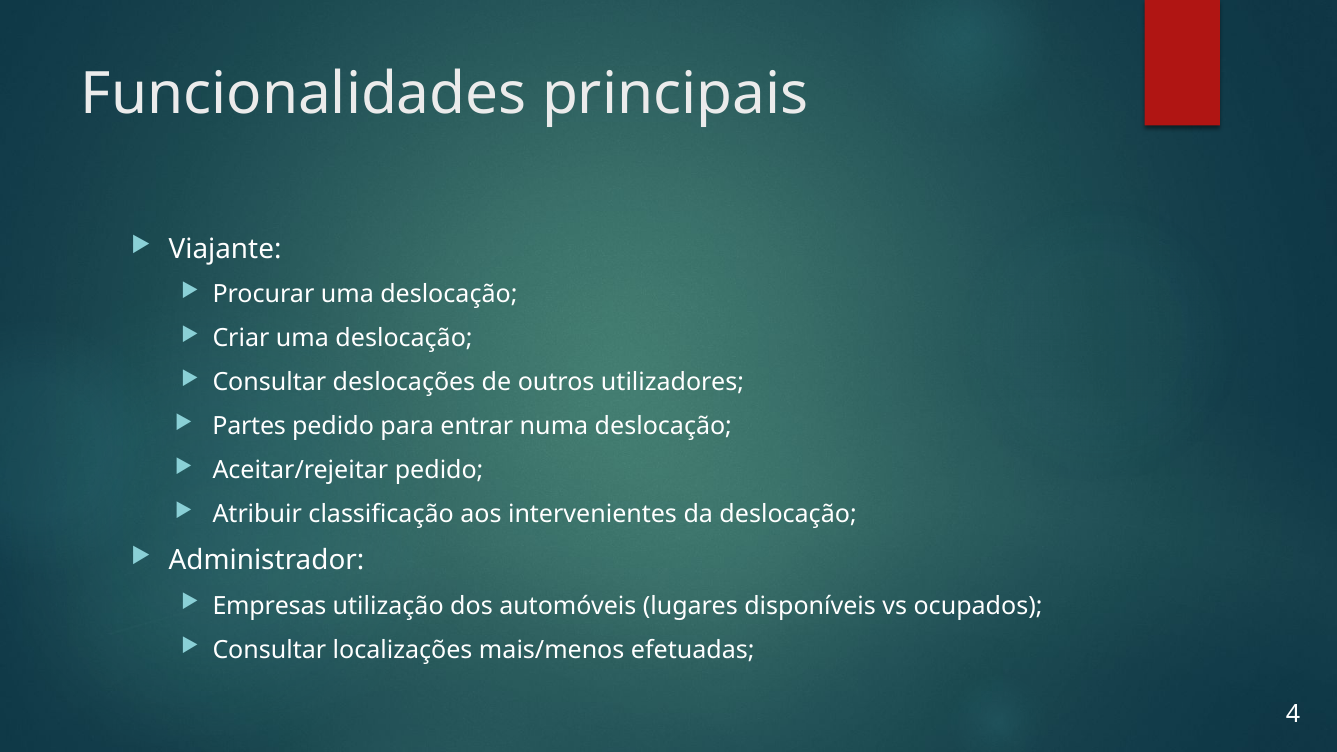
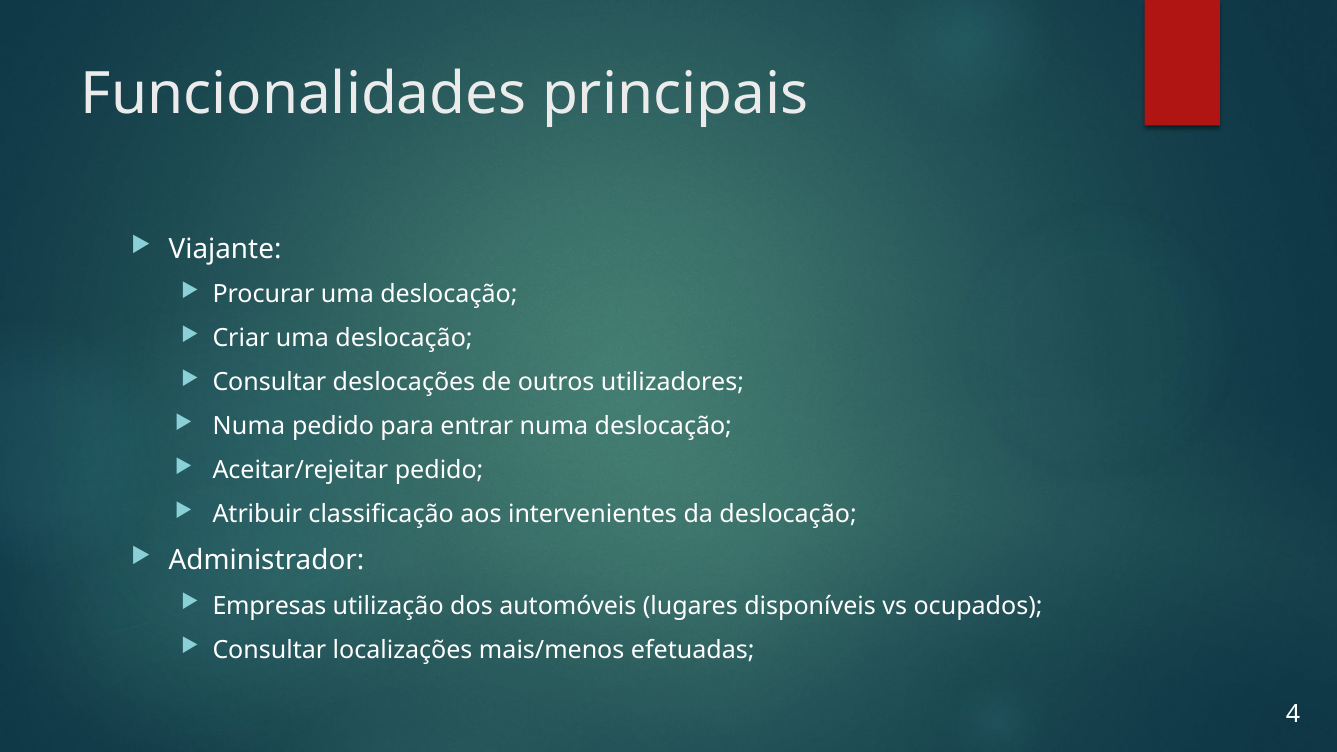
Partes at (249, 426): Partes -> Numa
